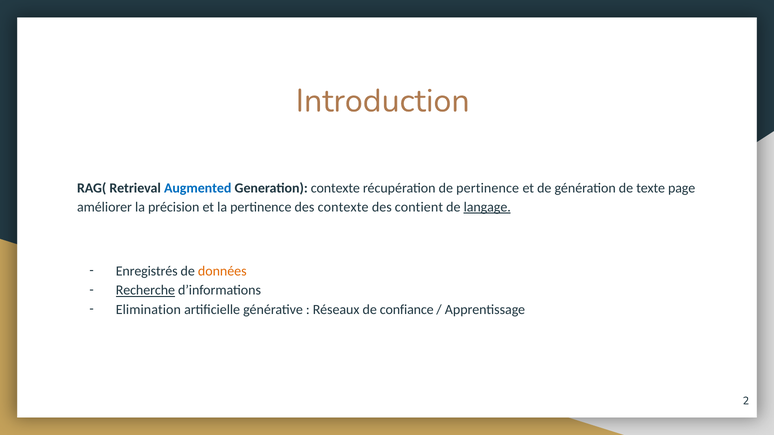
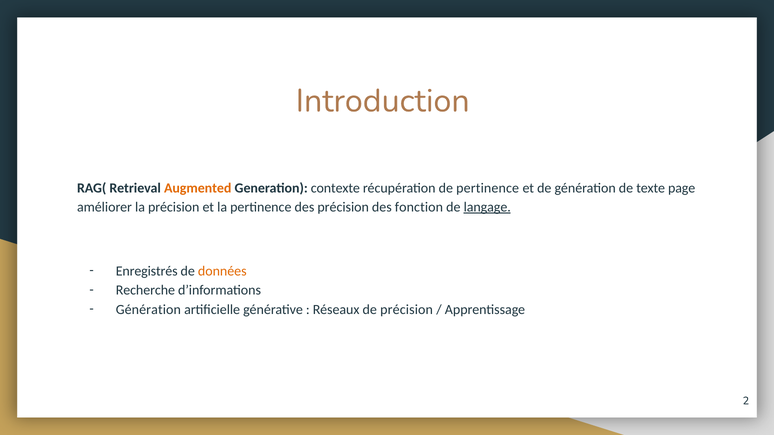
Augmented colour: blue -> orange
des contexte: contexte -> précision
contient: contient -> fonction
Recherche underline: present -> none
Elimination at (148, 310): Elimination -> Génération
de confiance: confiance -> précision
